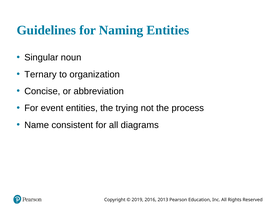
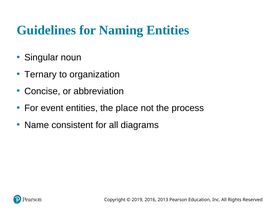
trying: trying -> place
